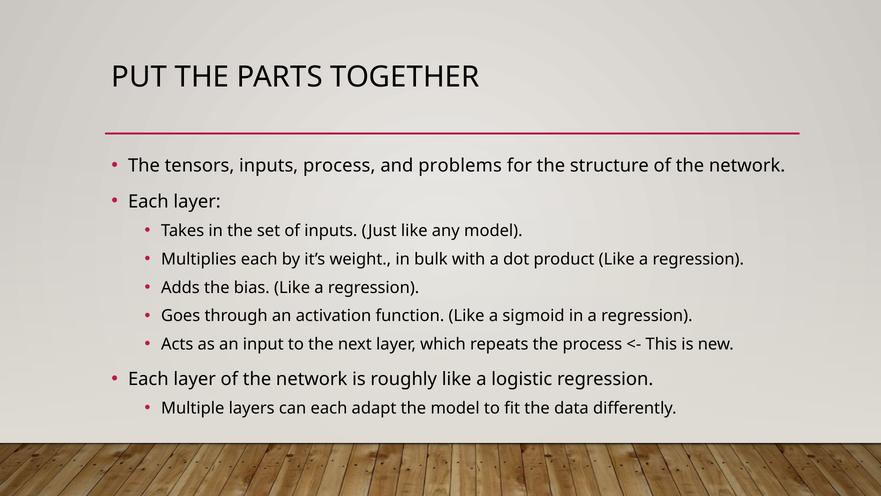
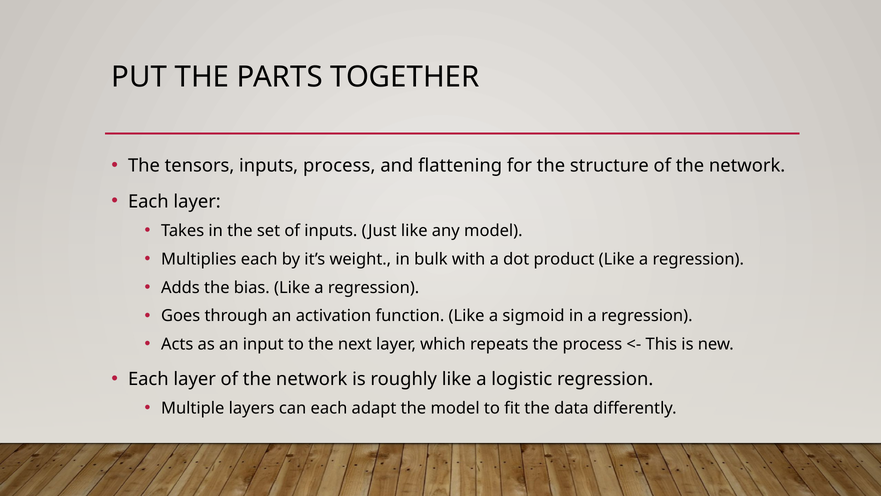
problems: problems -> flattening
